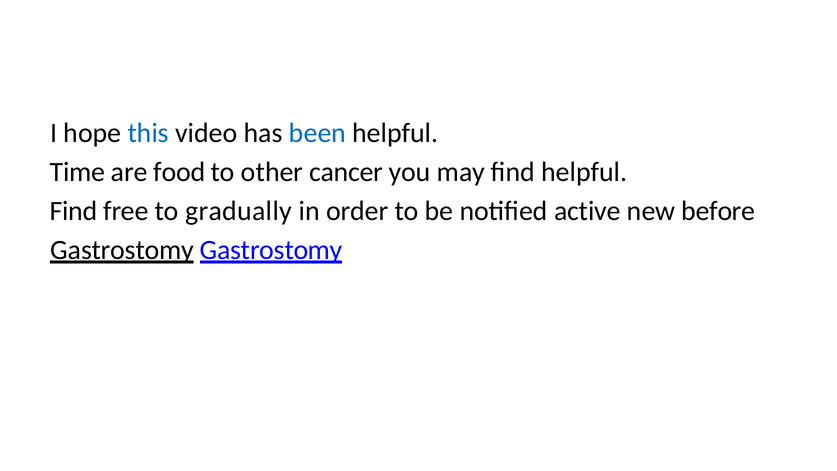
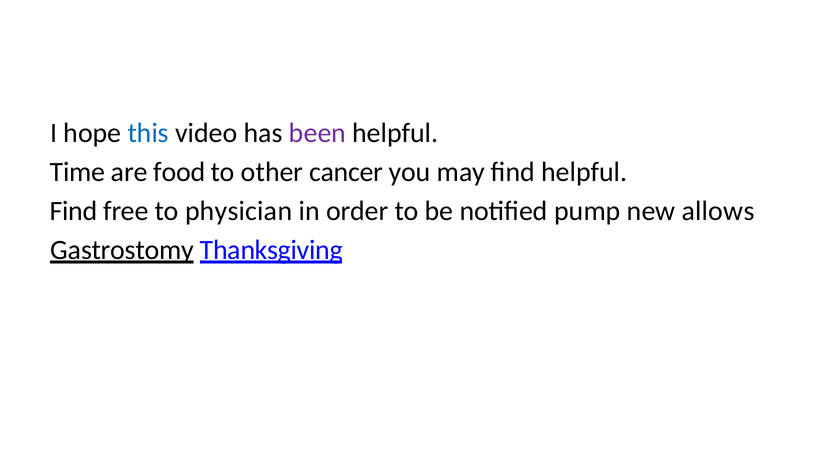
been colour: blue -> purple
gradually: gradually -> physician
active: active -> pump
before: before -> allows
Gastrostomy Gastrostomy: Gastrostomy -> Thanksgiving
